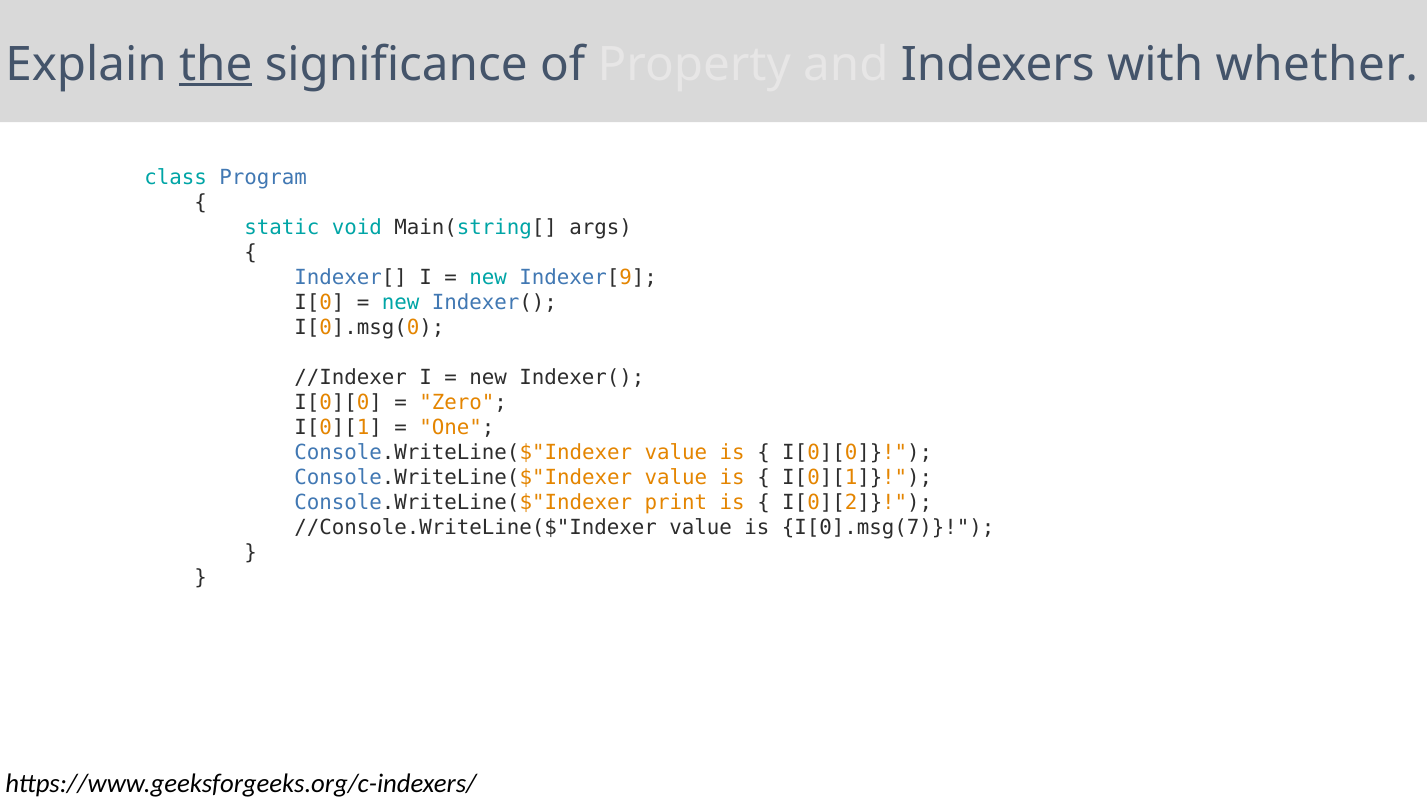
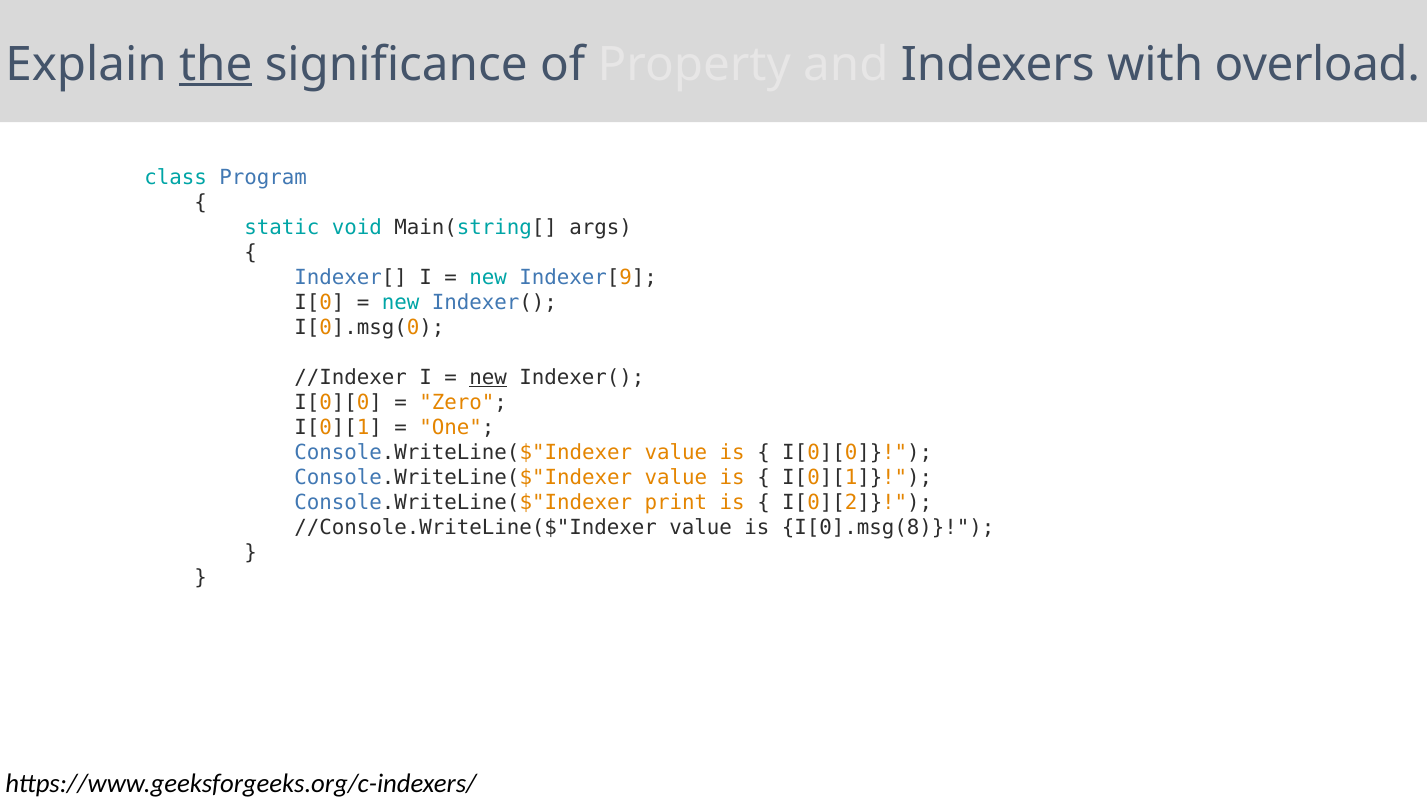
whether: whether -> overload
new at (488, 378) underline: none -> present
I[0].msg(7: I[0].msg(7 -> I[0].msg(8
